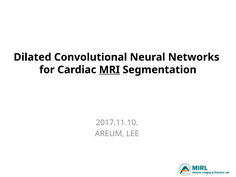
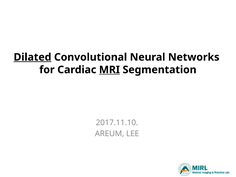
Dilated underline: none -> present
